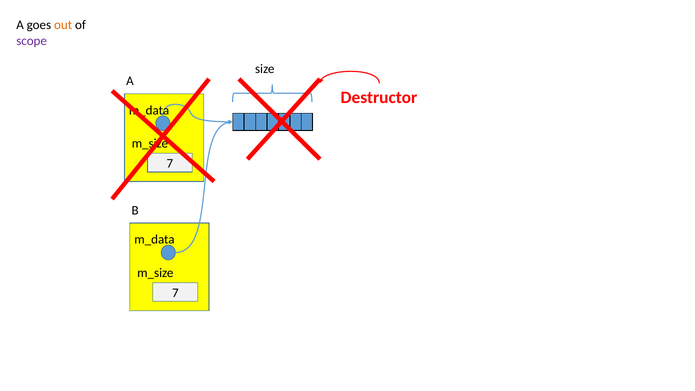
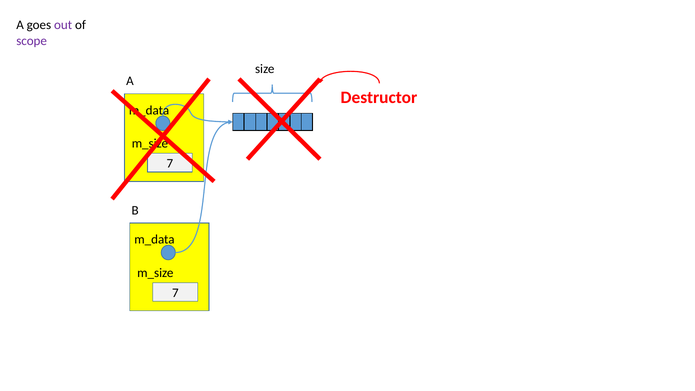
out colour: orange -> purple
